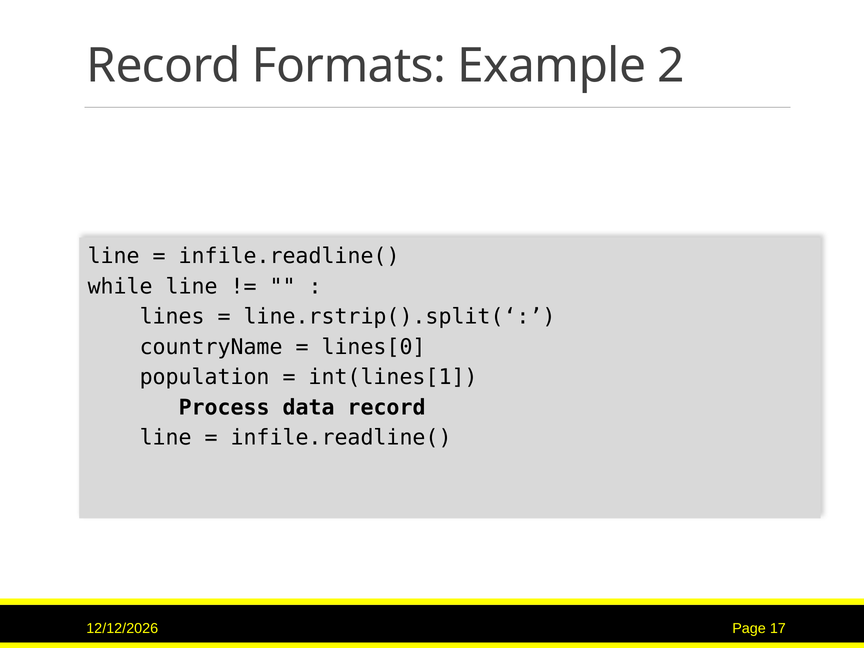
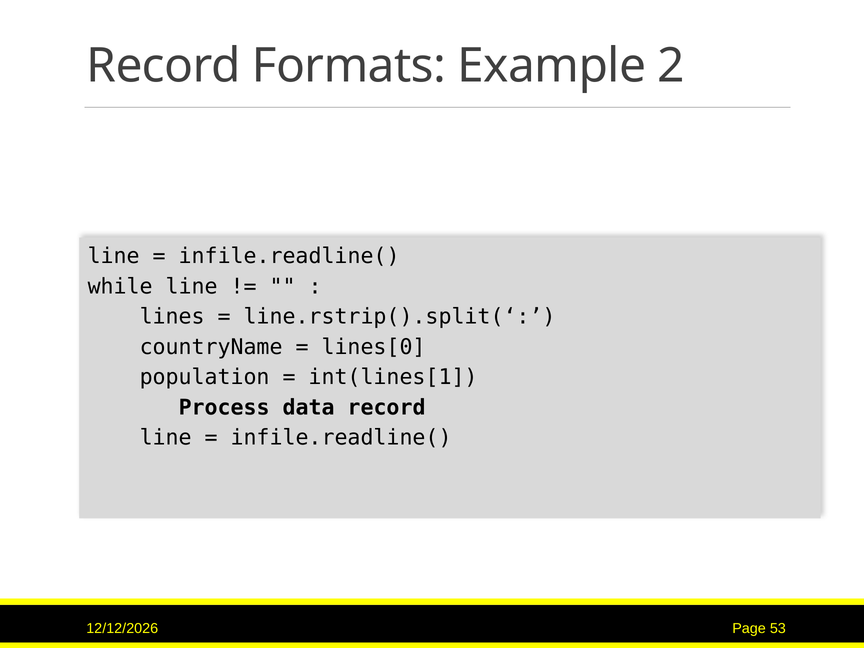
17: 17 -> 53
